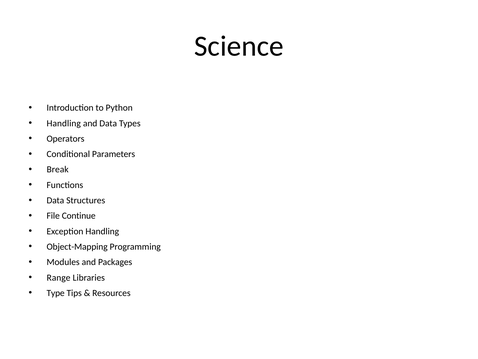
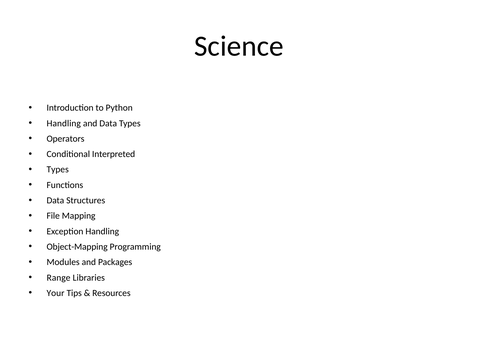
Parameters: Parameters -> Interpreted
Break at (58, 169): Break -> Types
Continue: Continue -> Mapping
Type: Type -> Your
